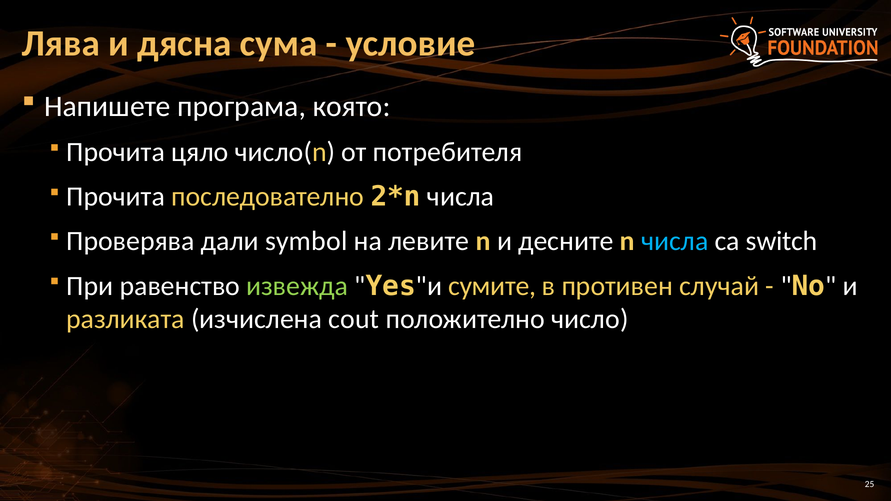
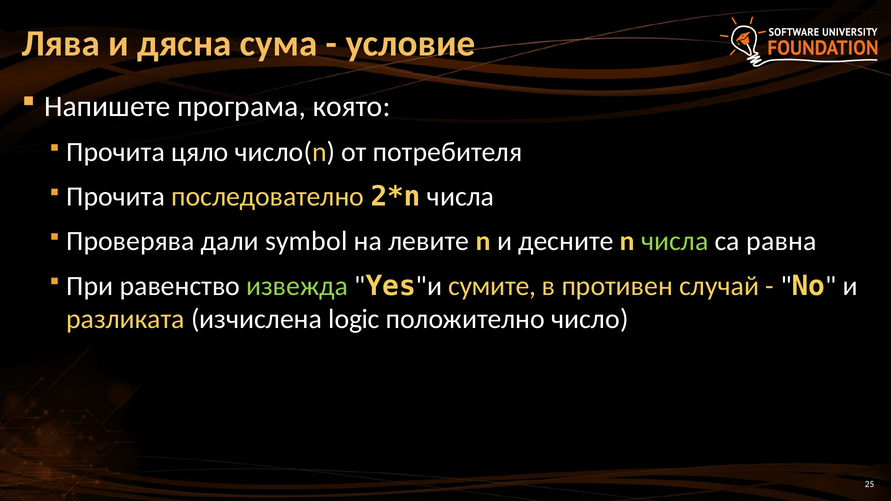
числа at (675, 241) colour: light blue -> light green
switch: switch -> равна
cout: cout -> logic
